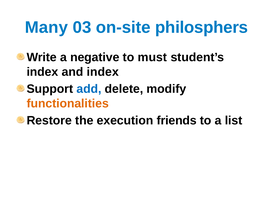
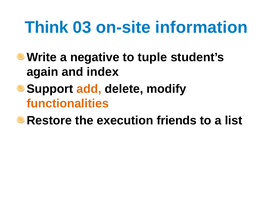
Many: Many -> Think
philosphers: philosphers -> information
must: must -> tuple
index at (42, 72): index -> again
add colour: blue -> orange
